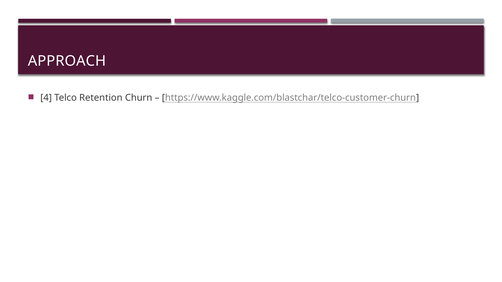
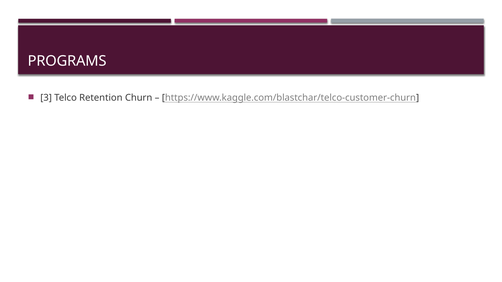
APPROACH: APPROACH -> PROGRAMS
4: 4 -> 3
